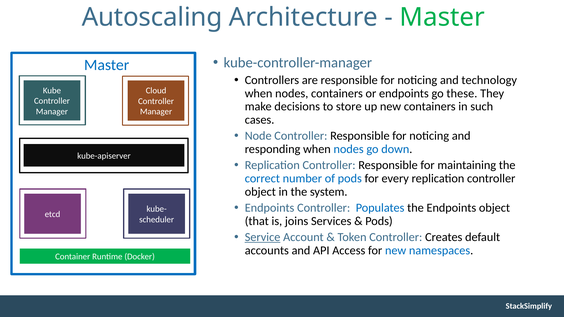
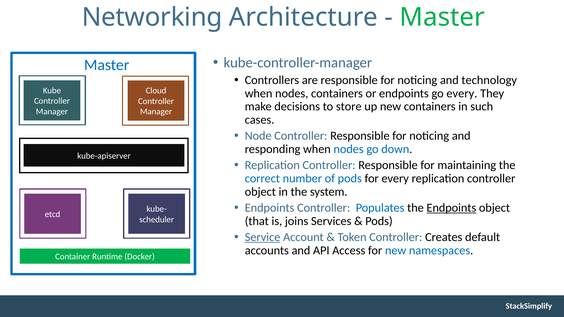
Autoscaling: Autoscaling -> Networking
go these: these -> every
Endpoints at (451, 208) underline: none -> present
